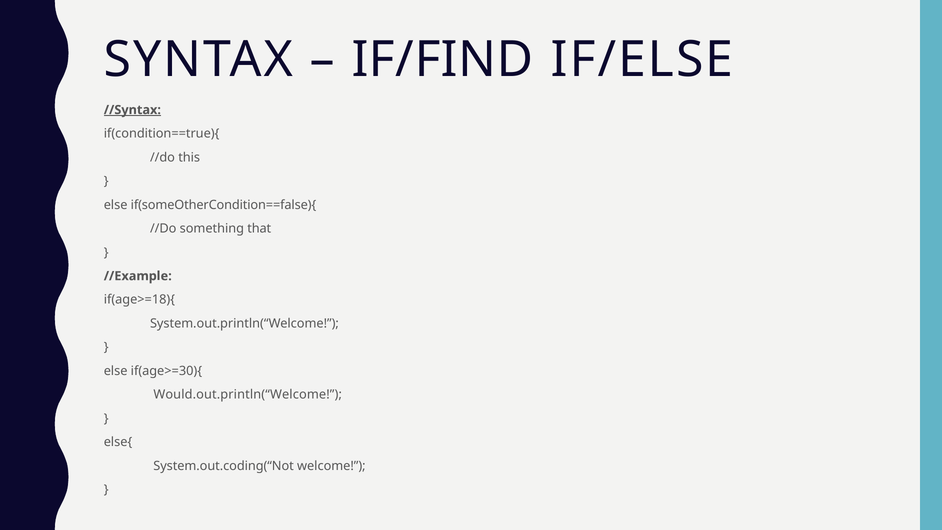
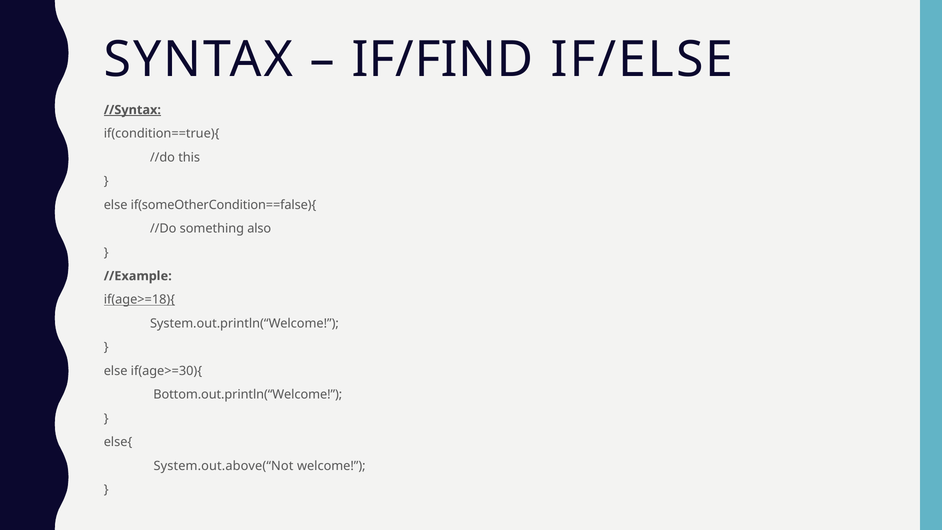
that: that -> also
if(age>=18){ underline: none -> present
Would.out.println(“Welcome: Would.out.println(“Welcome -> Bottom.out.println(“Welcome
System.out.coding(“Not: System.out.coding(“Not -> System.out.above(“Not
